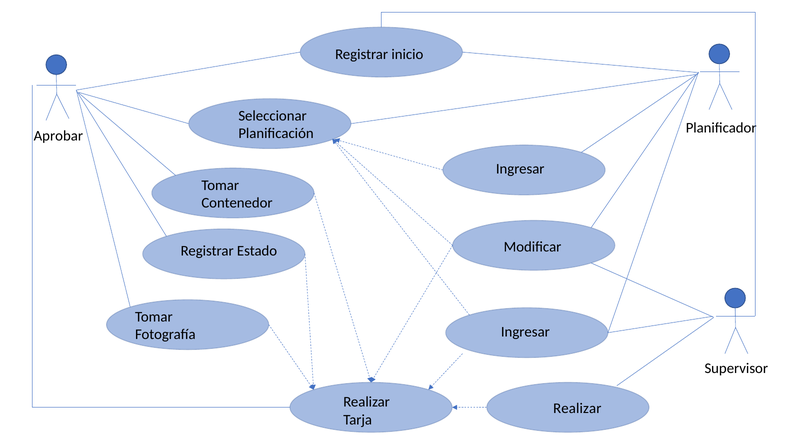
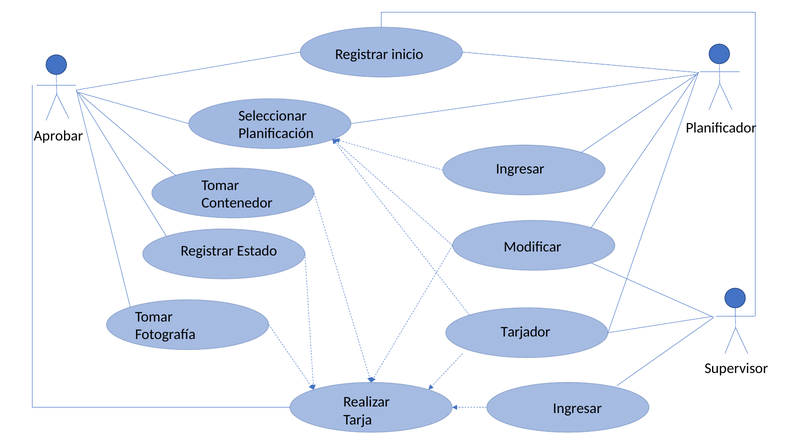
Ingresar at (525, 332): Ingresar -> Tarjador
Realizar at (577, 409): Realizar -> Ingresar
